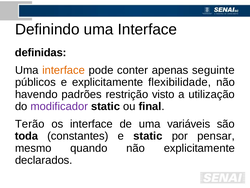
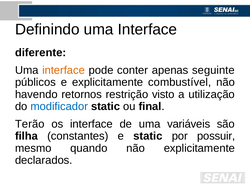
definidas: definidas -> diferente
flexibilidade: flexibilidade -> combustível
padrões: padrões -> retornos
modificador colour: purple -> blue
toda: toda -> filha
pensar: pensar -> possuir
